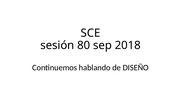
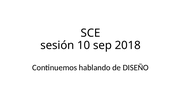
80: 80 -> 10
